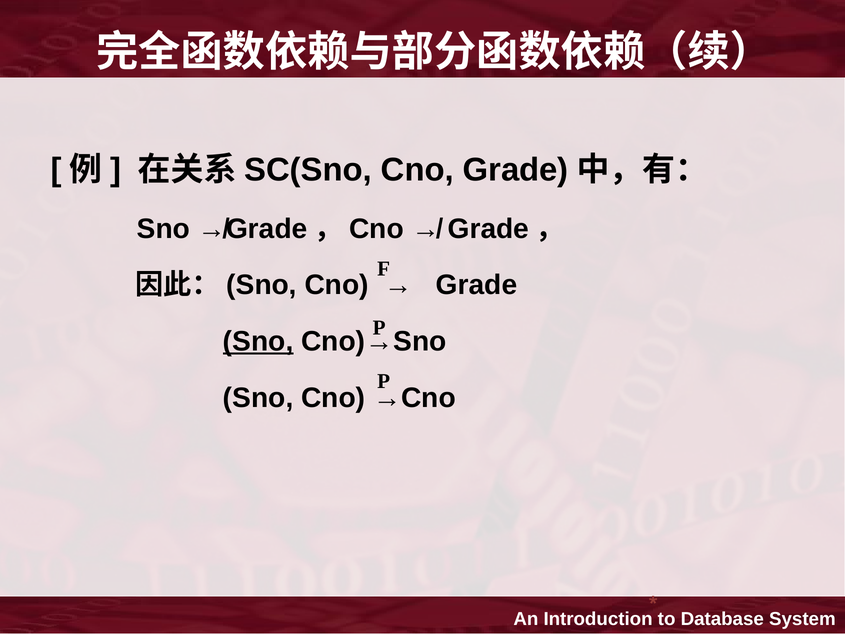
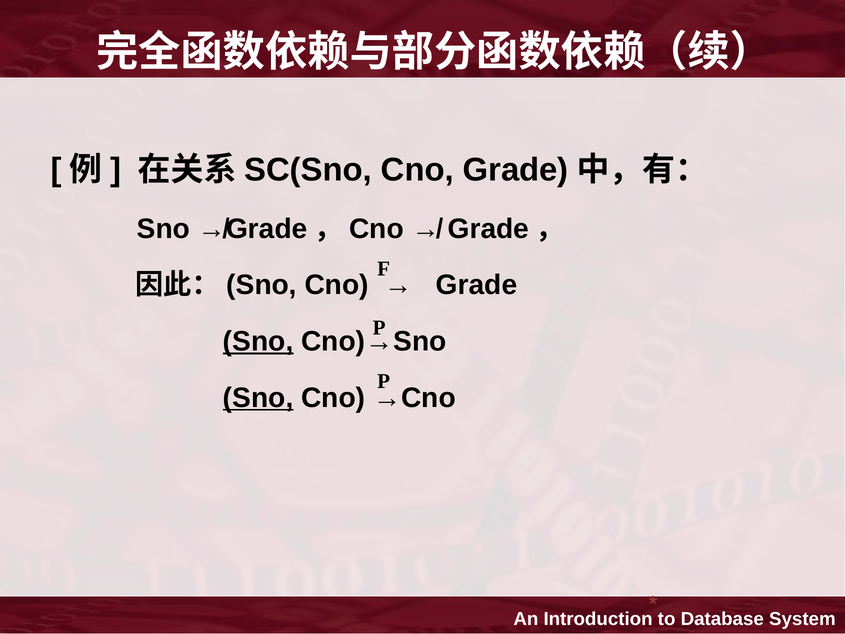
Sno at (258, 398) underline: none -> present
